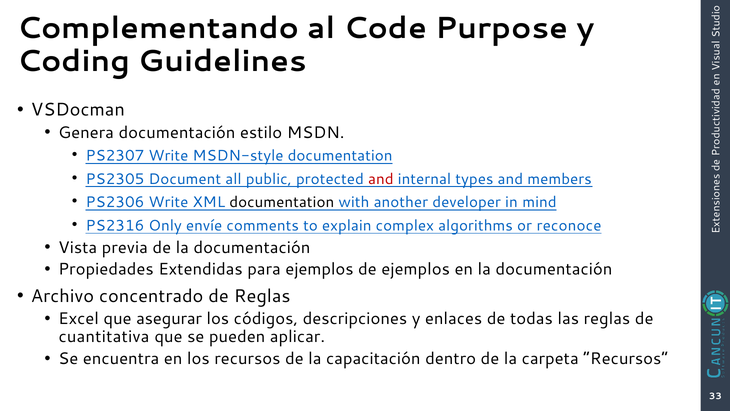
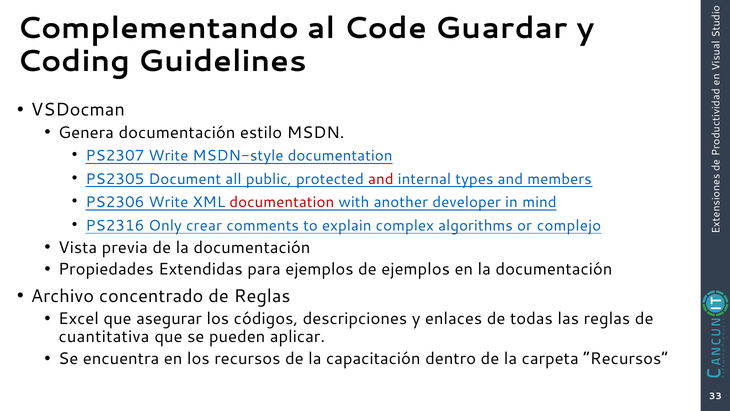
Purpose: Purpose -> Guardar
documentation at (282, 202) colour: black -> red
envíe: envíe -> crear
reconoce: reconoce -> complejo
